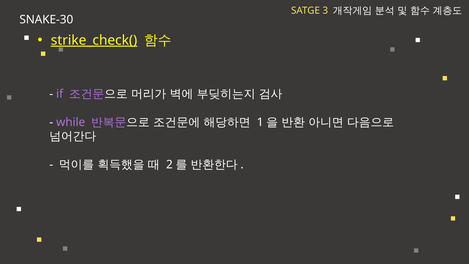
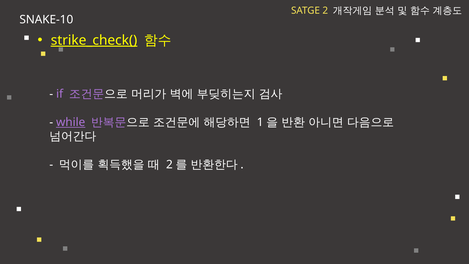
SATGE 3: 3 -> 2
SNAKE-30: SNAKE-30 -> SNAKE-10
while underline: none -> present
